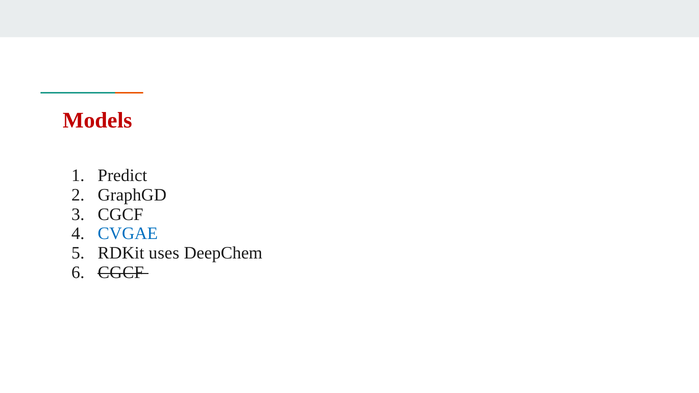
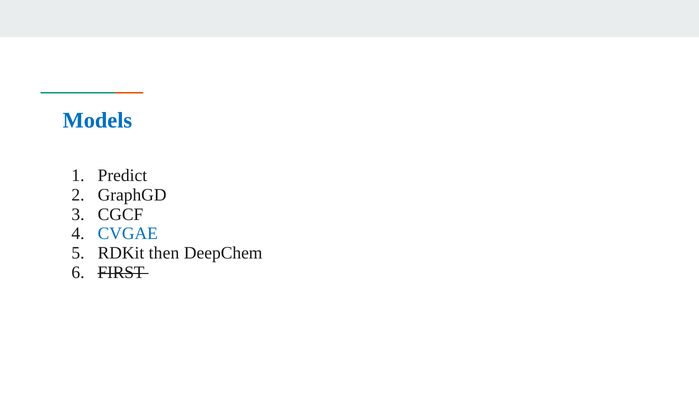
Models colour: red -> blue
uses: uses -> then
CGCF at (121, 272): CGCF -> FIRST
